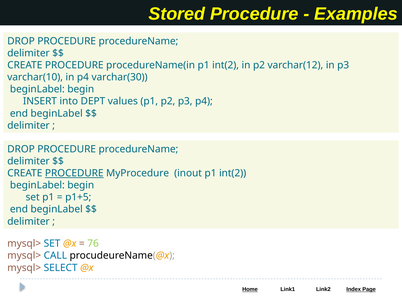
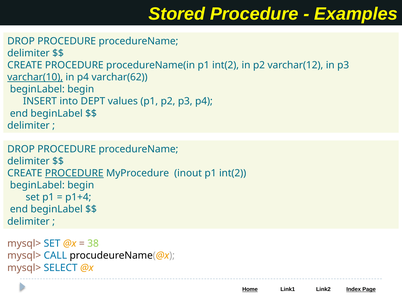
varchar(10 underline: none -> present
varchar(30: varchar(30 -> varchar(62
p1+5: p1+5 -> p1+4
76: 76 -> 38
